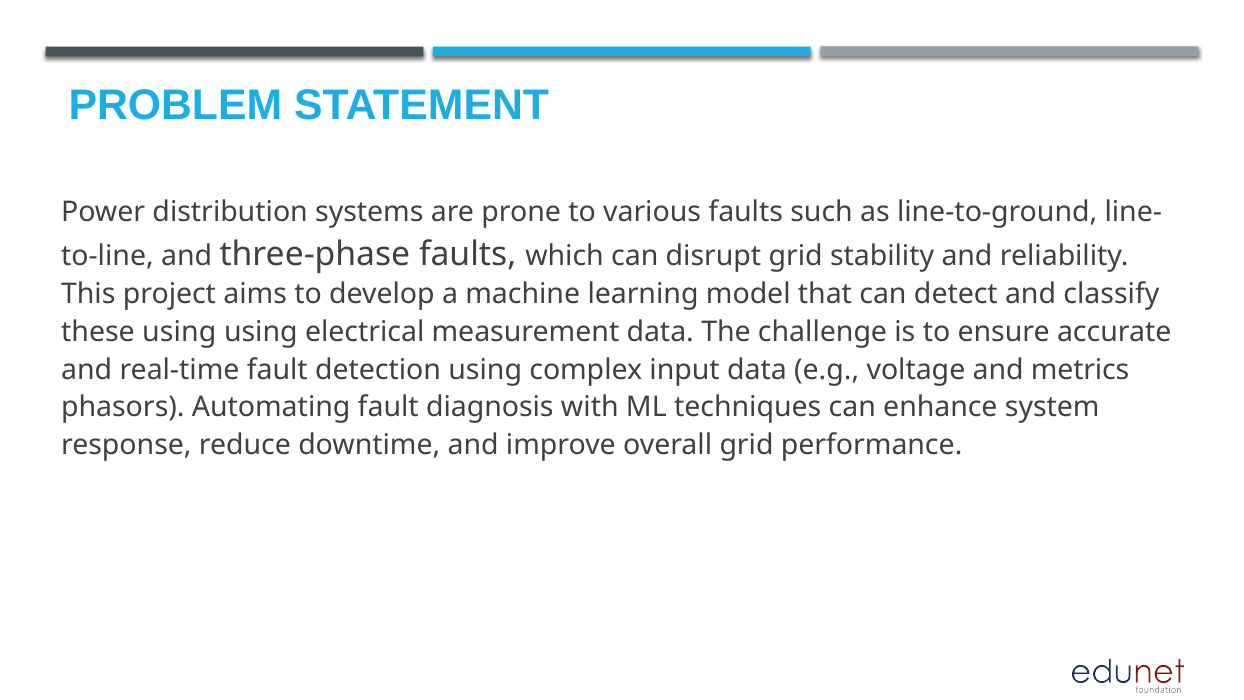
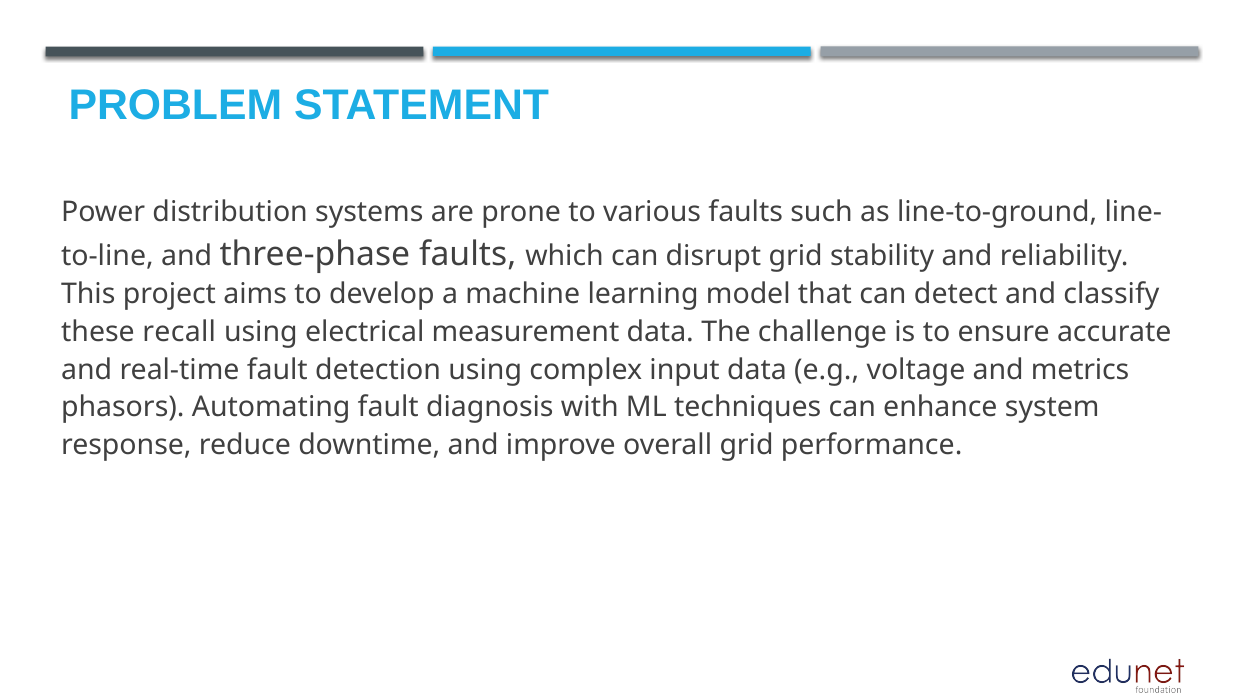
these using: using -> recall
